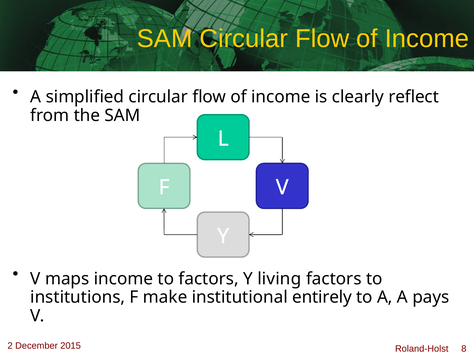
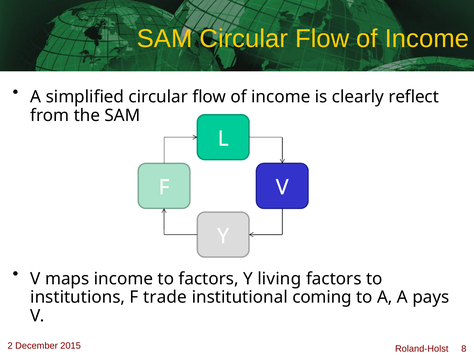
make: make -> trade
entirely: entirely -> coming
